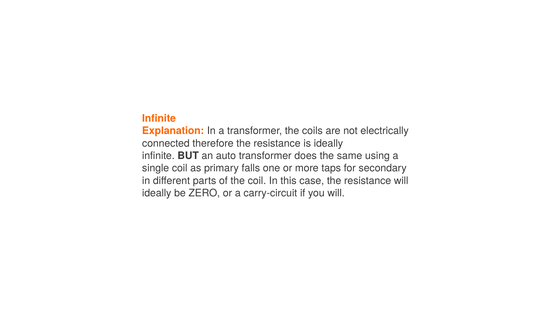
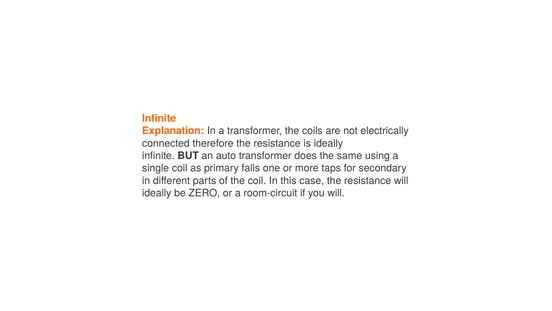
carry-circuit: carry-circuit -> room-circuit
